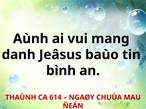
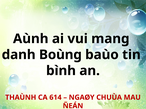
Jeâsus: Jeâsus -> Boùng
